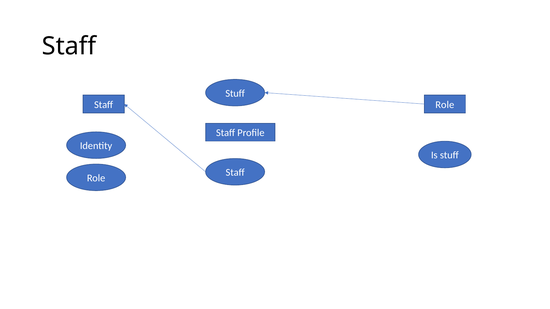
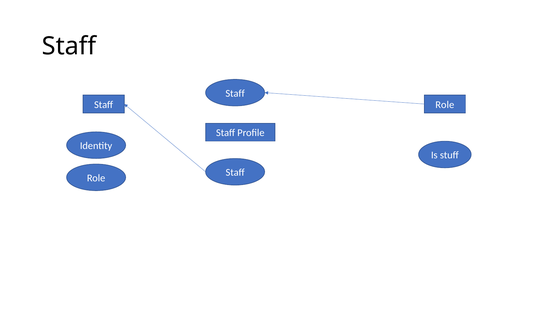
Stuff at (235, 93): Stuff -> Staff
